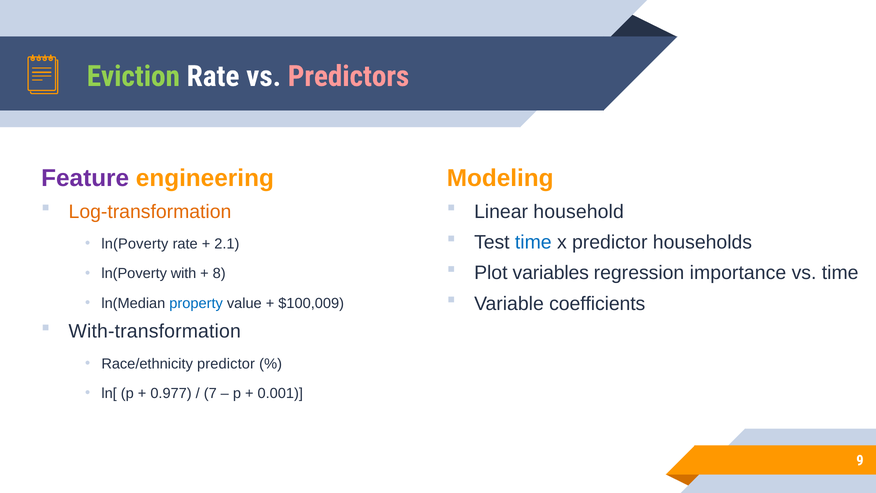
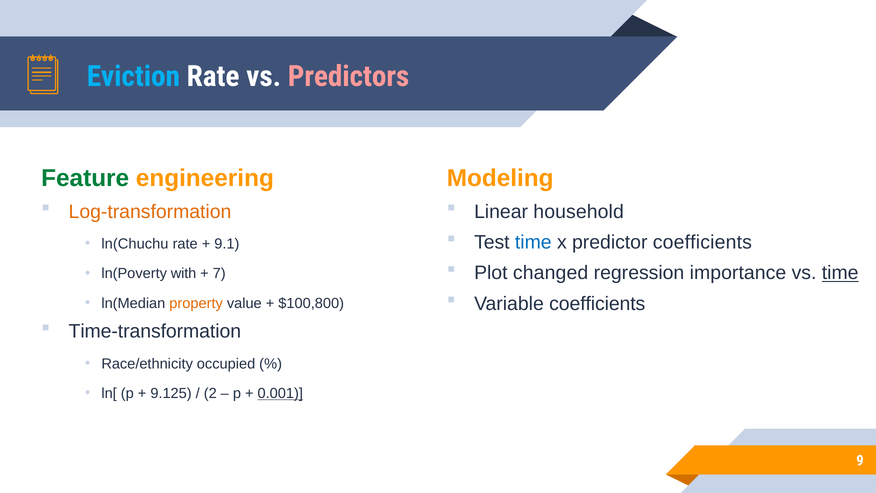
Eviction colour: light green -> light blue
Feature colour: purple -> green
predictor households: households -> coefficients
ln(Poverty at (135, 244): ln(Poverty -> ln(Chuchu
2.1: 2.1 -> 9.1
variables: variables -> changed
time at (840, 273) underline: none -> present
8: 8 -> 7
property colour: blue -> orange
$100,009: $100,009 -> $100,800
With-transformation: With-transformation -> Time-transformation
Race/ethnicity predictor: predictor -> occupied
0.977: 0.977 -> 9.125
7: 7 -> 2
0.001 underline: none -> present
